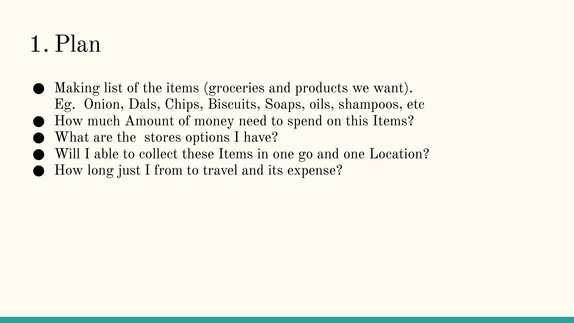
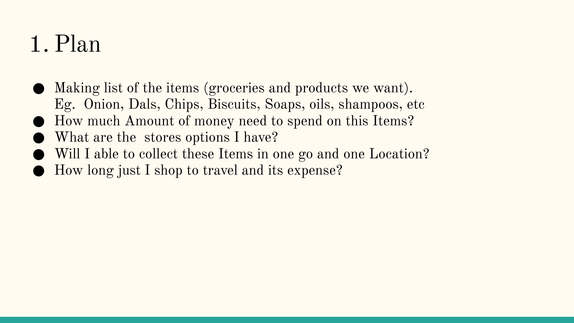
from: from -> shop
